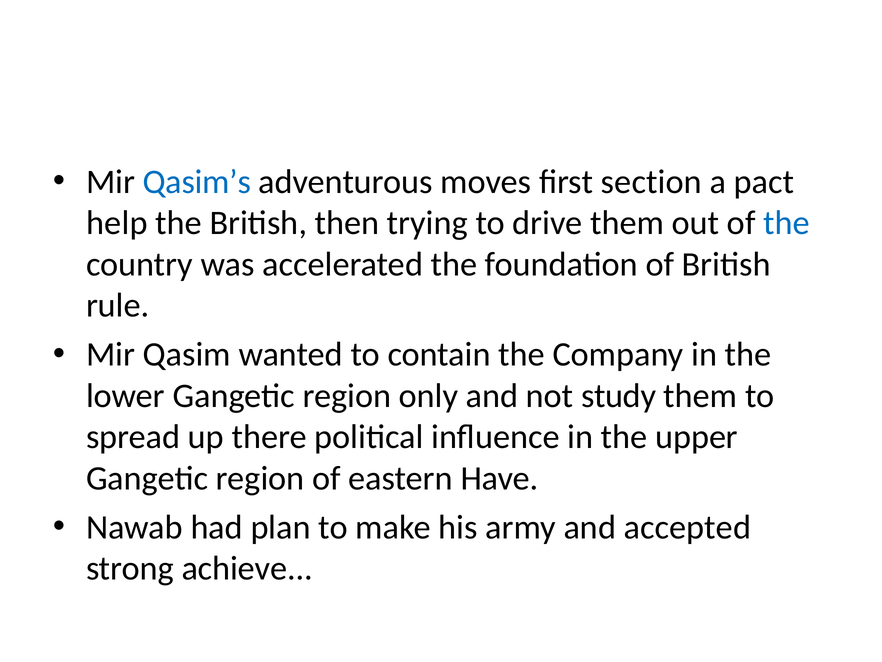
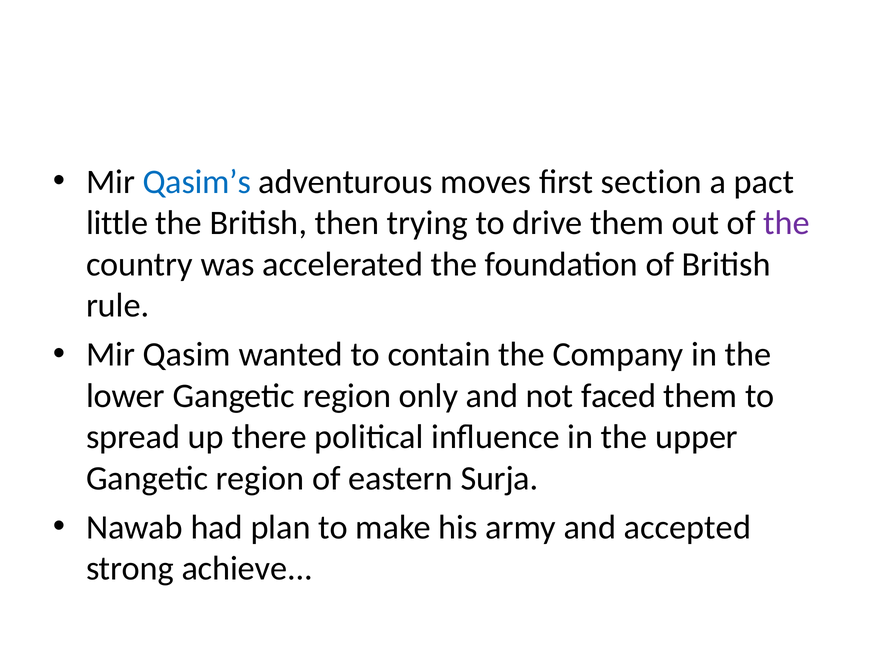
help: help -> little
the at (786, 223) colour: blue -> purple
study: study -> faced
Have: Have -> Surja
